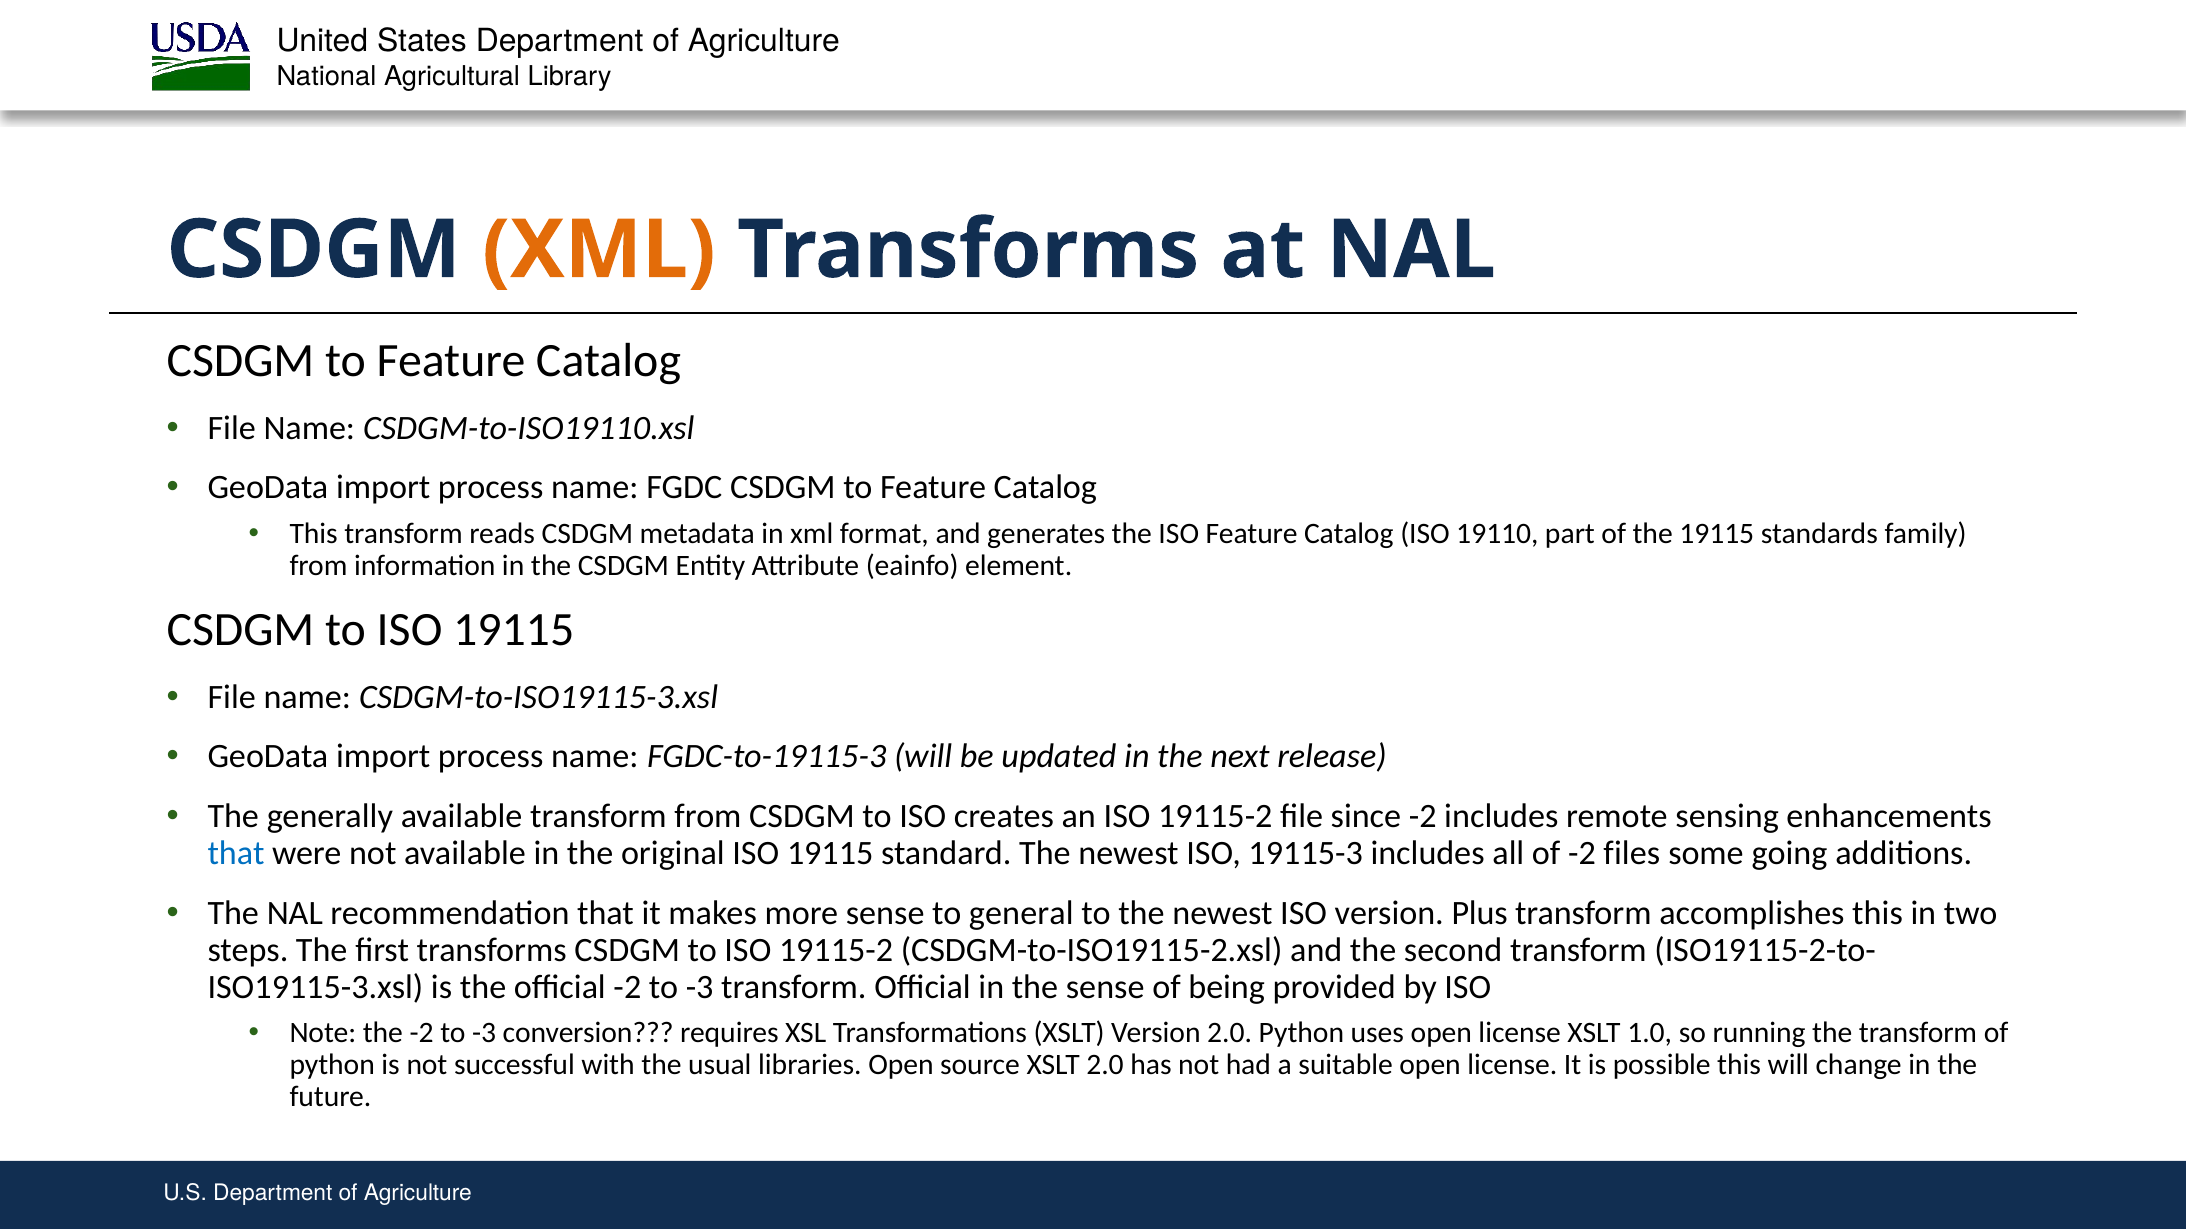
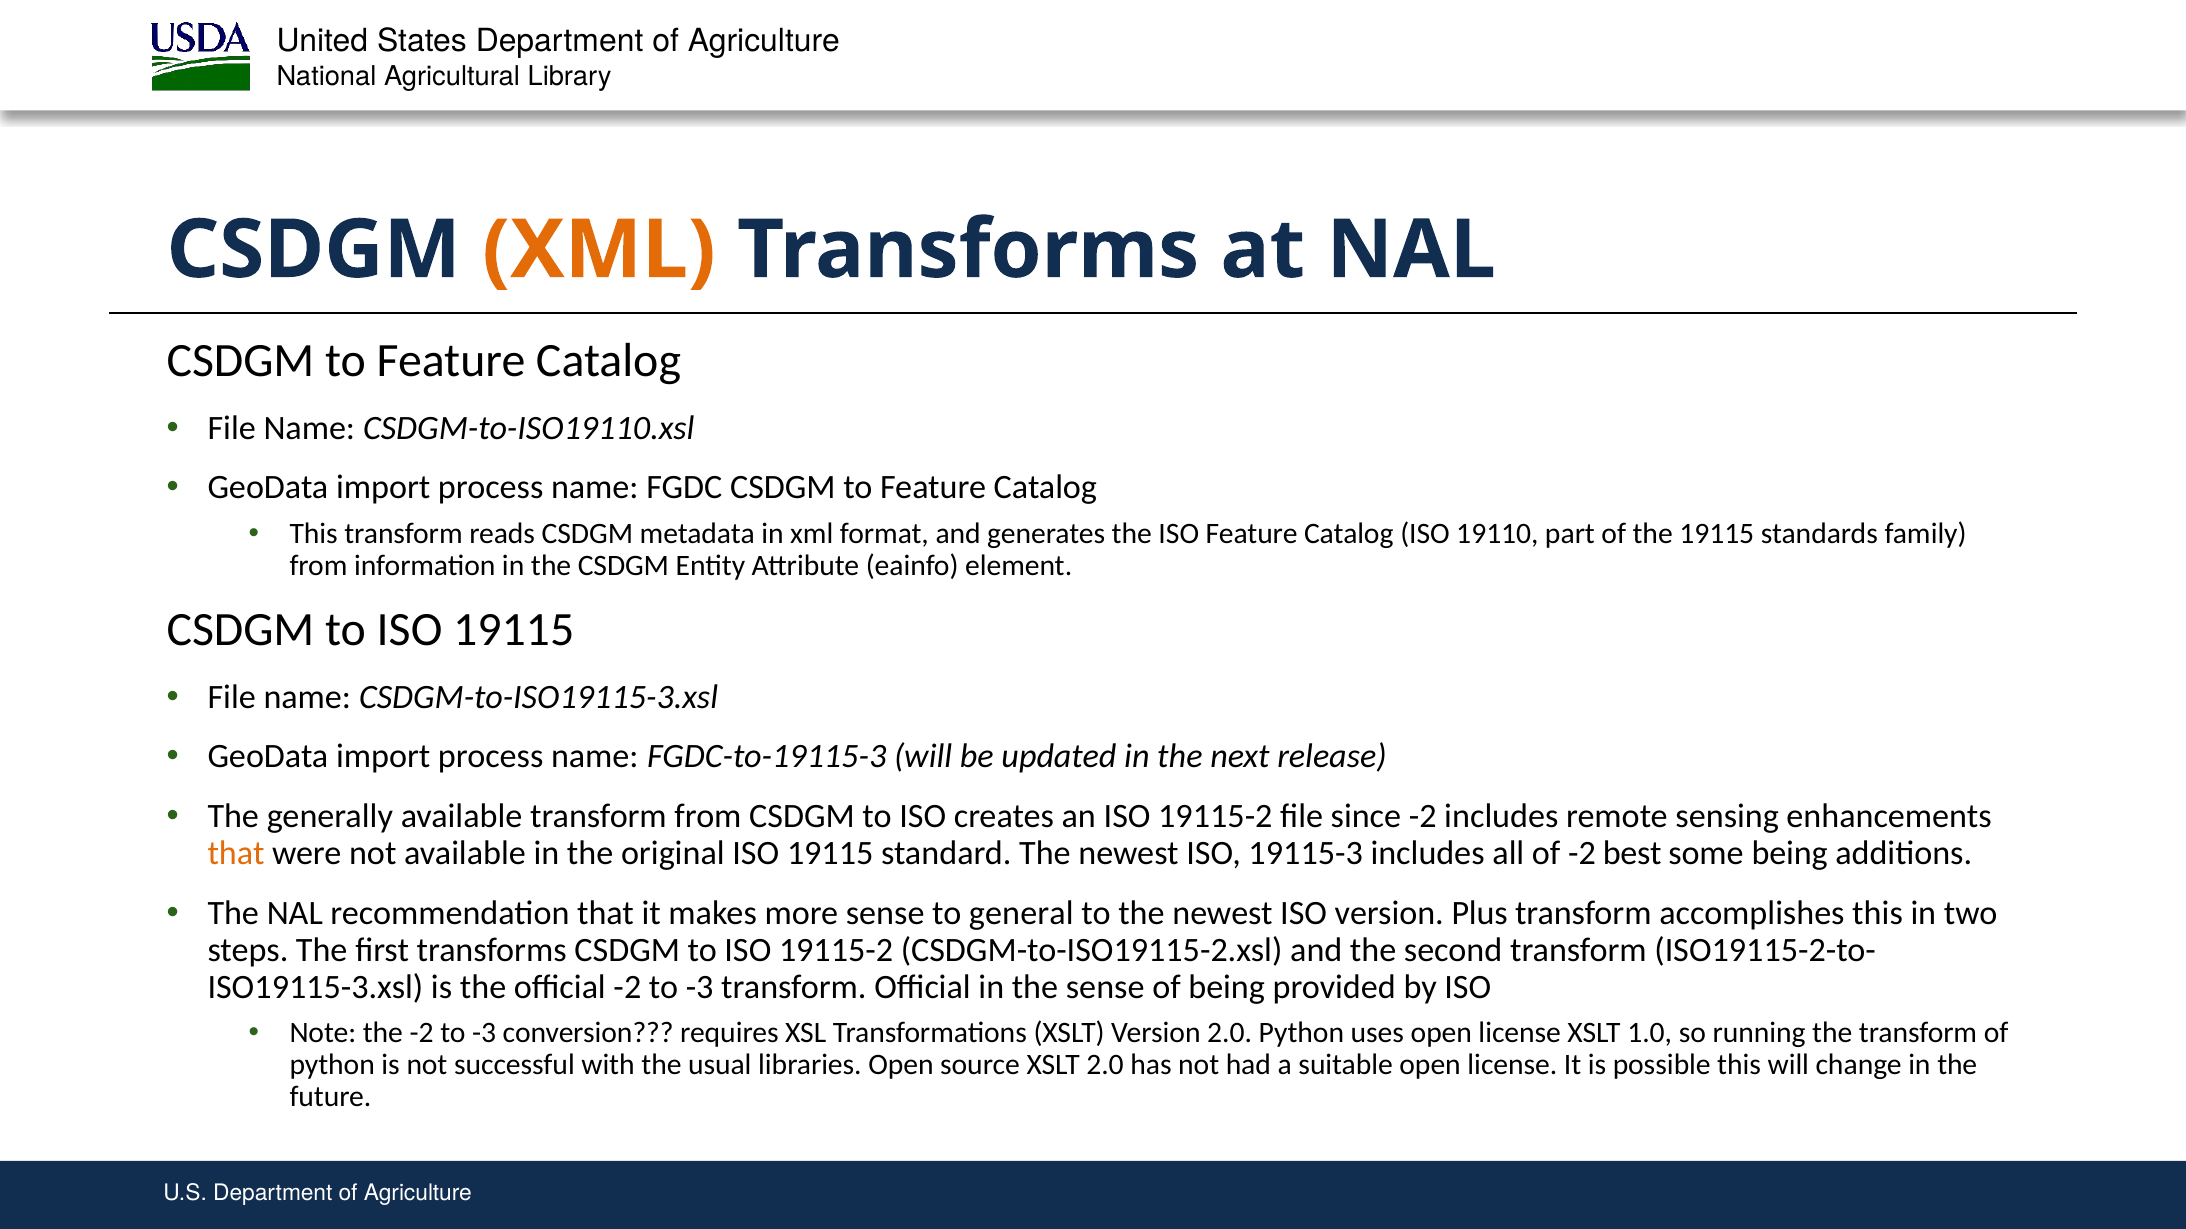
that at (236, 854) colour: blue -> orange
files: files -> best
some going: going -> being
